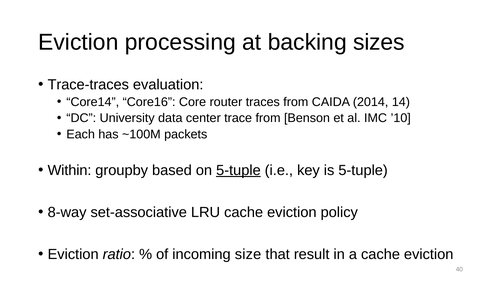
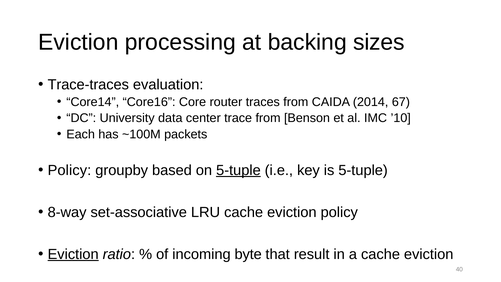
14: 14 -> 67
Within at (70, 170): Within -> Policy
Eviction at (73, 254) underline: none -> present
size: size -> byte
